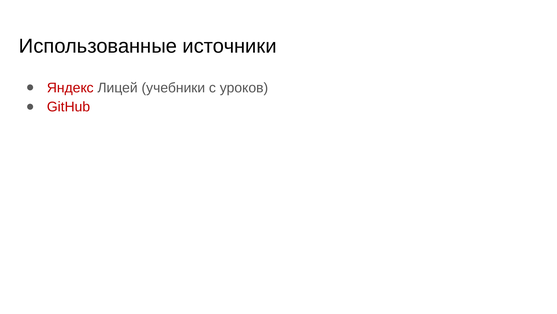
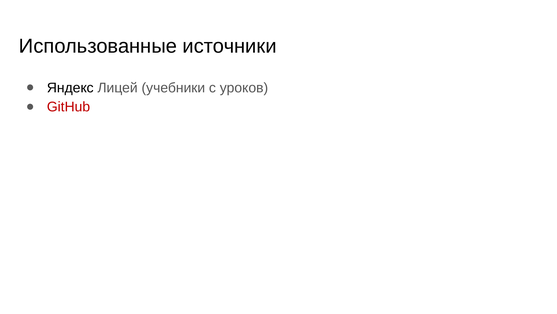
Яндекс colour: red -> black
